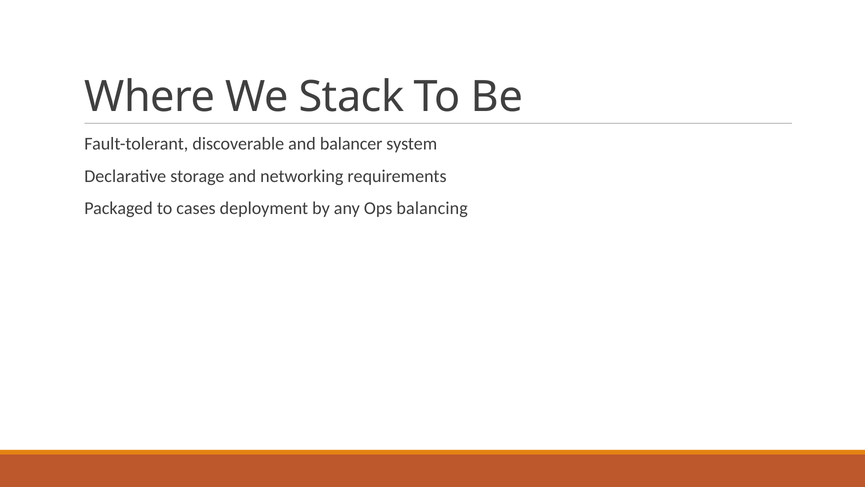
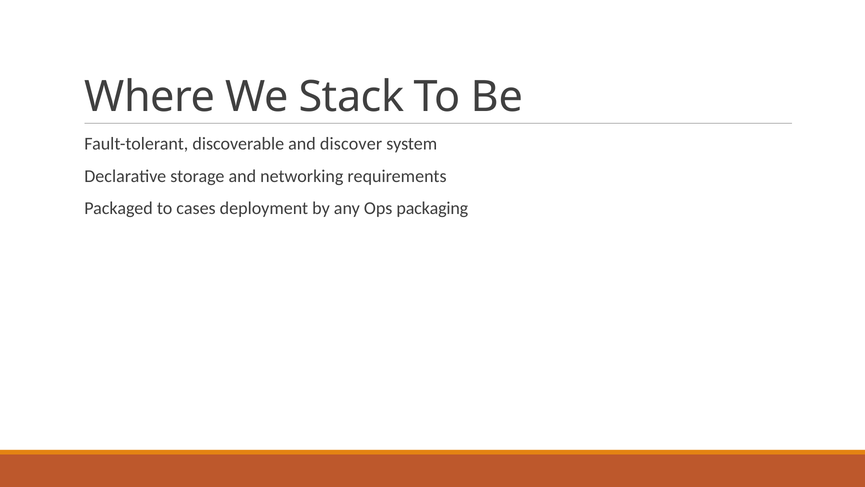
balancer: balancer -> discover
balancing: balancing -> packaging
